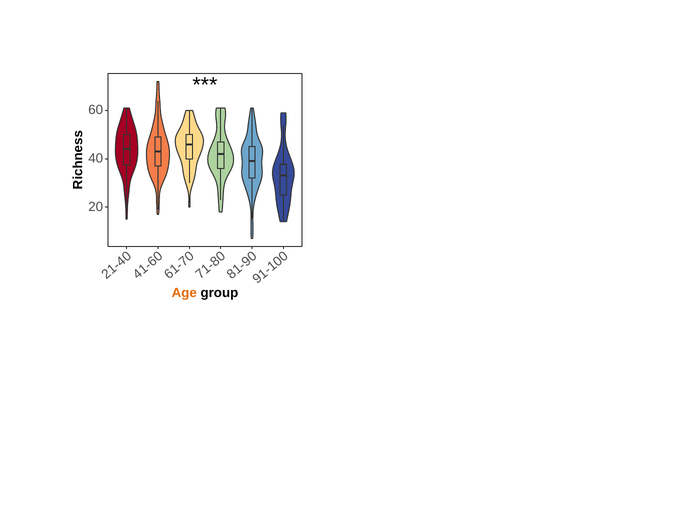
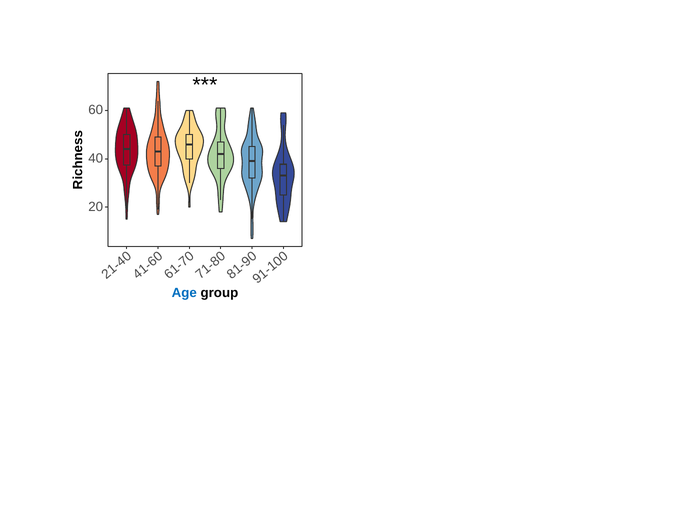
Age colour: orange -> blue
